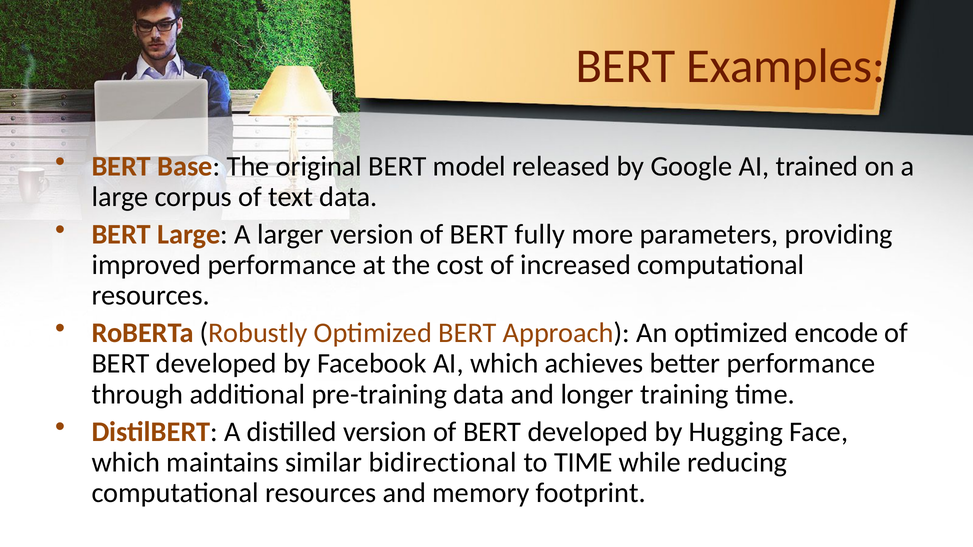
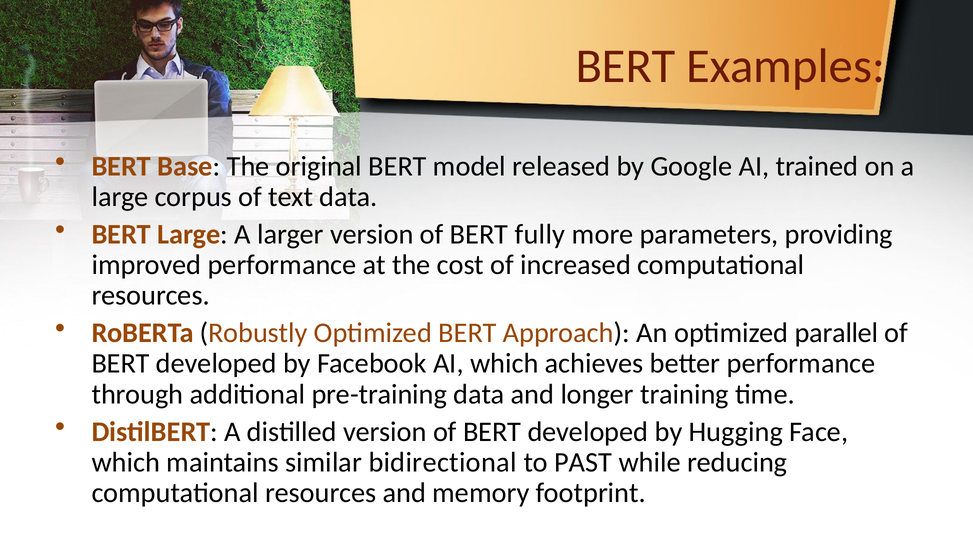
encode: encode -> parallel
to TIME: TIME -> PAST
